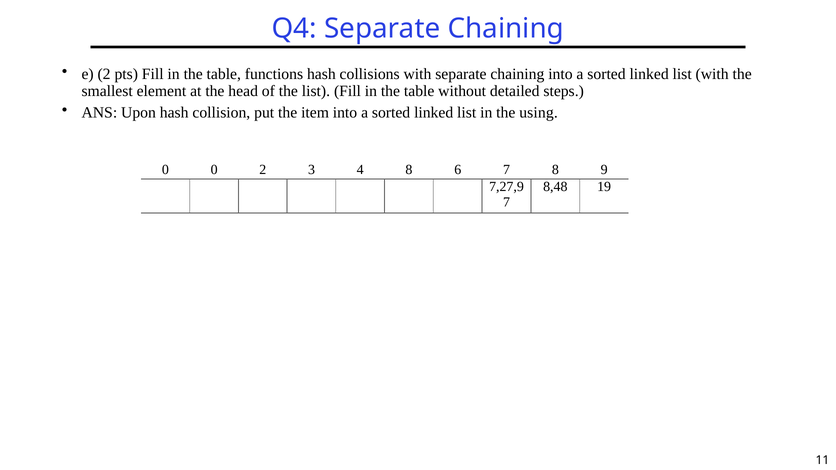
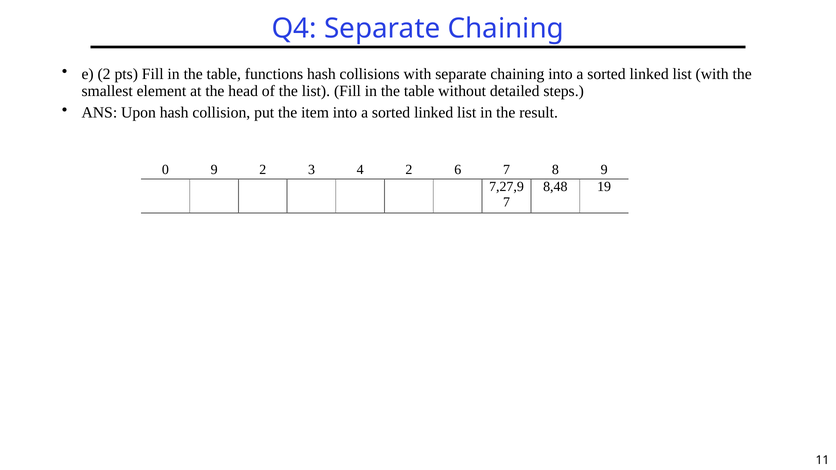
using: using -> result
0 0: 0 -> 9
4 8: 8 -> 2
